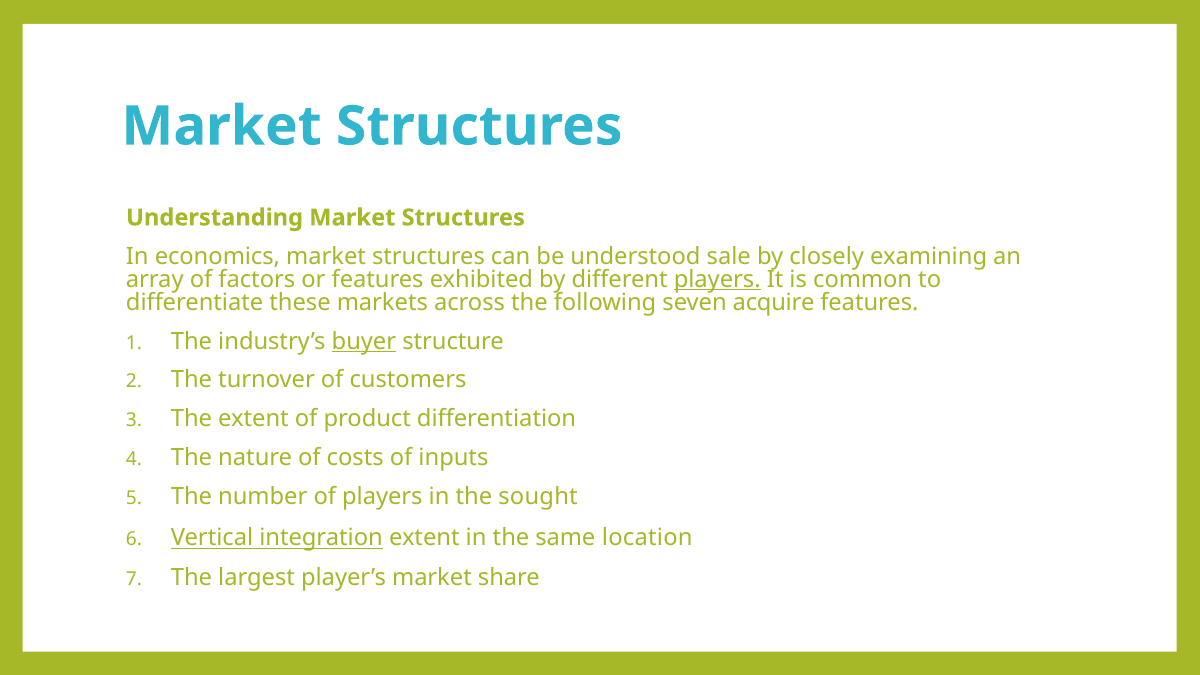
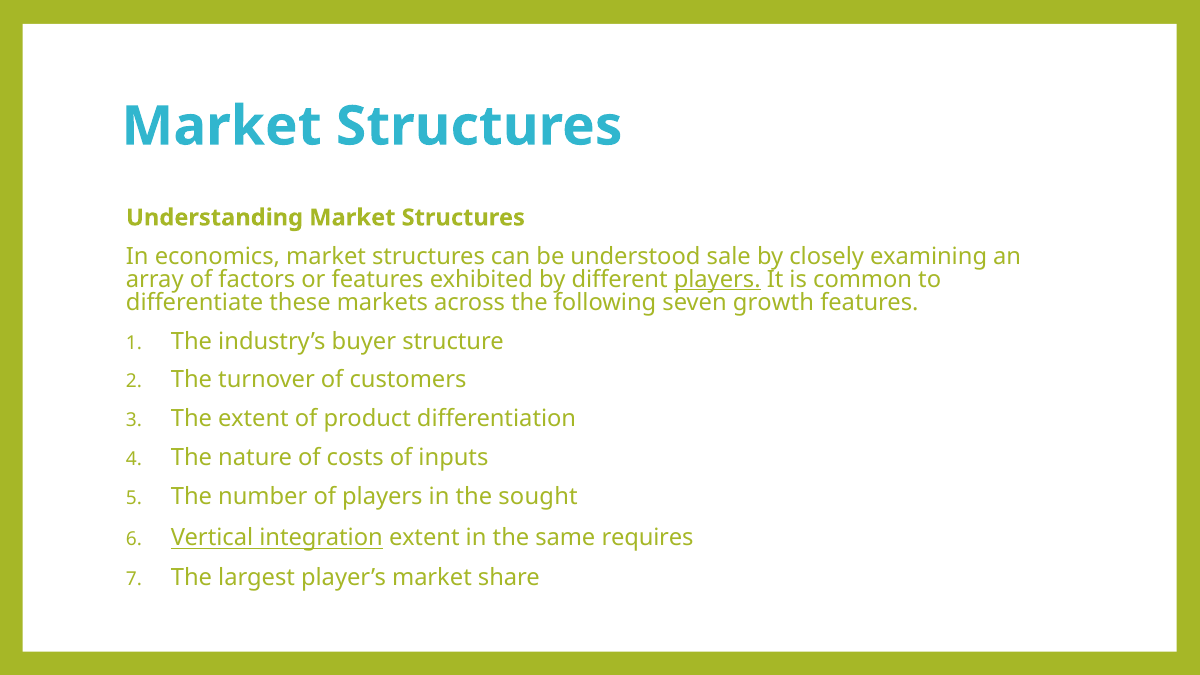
acquire: acquire -> growth
buyer underline: present -> none
location: location -> requires
